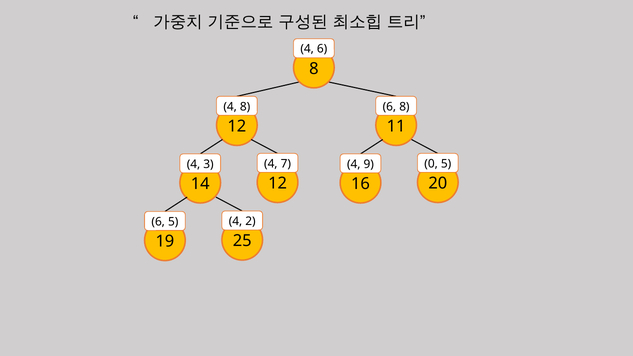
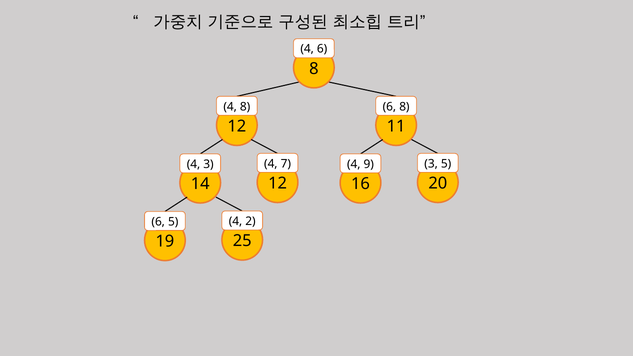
0 at (431, 164): 0 -> 3
